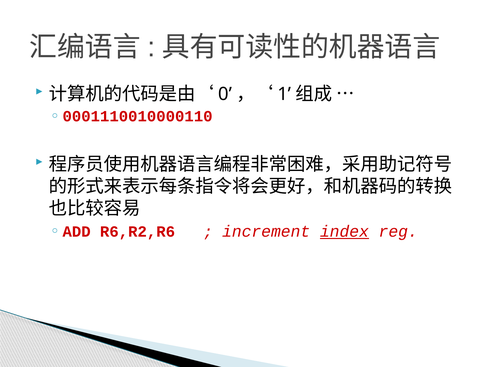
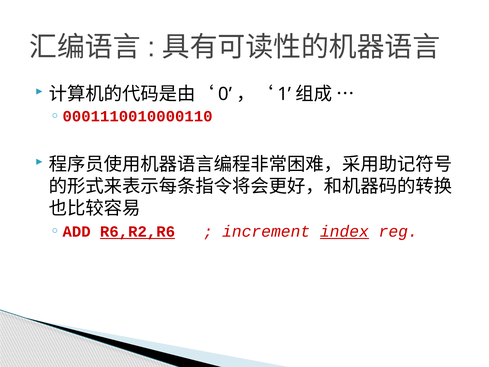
R6,R2,R6 underline: none -> present
